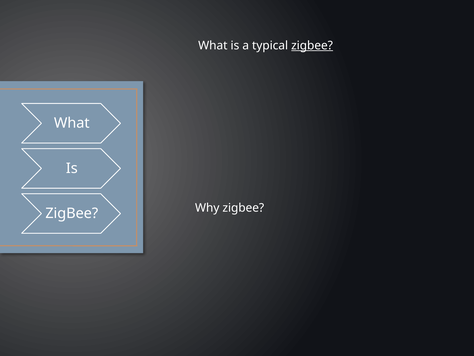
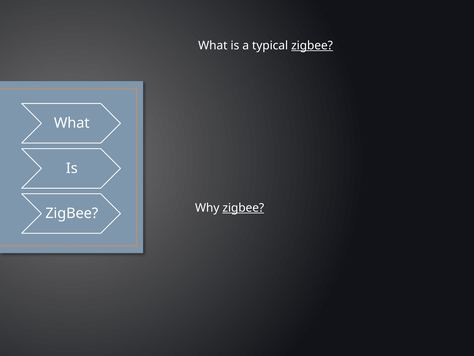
zigbee at (243, 208) underline: none -> present
